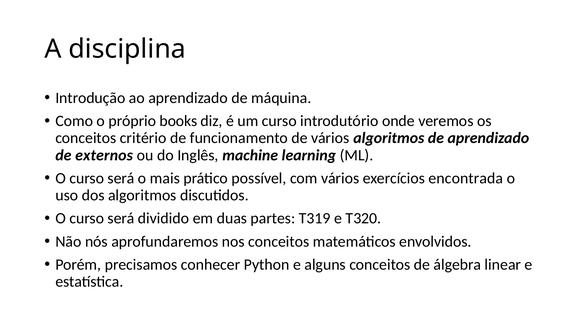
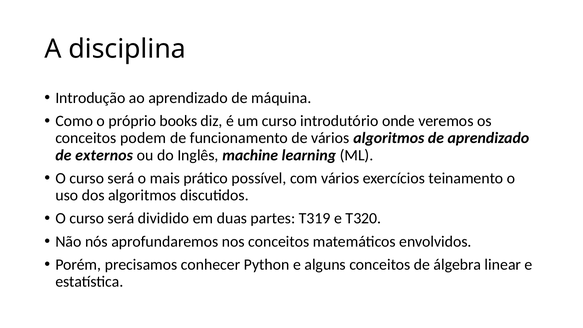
critério: critério -> podem
encontrada: encontrada -> teinamento
